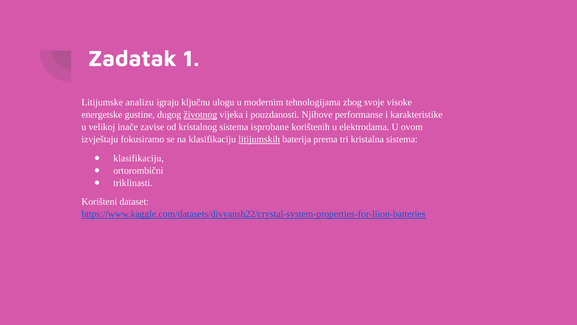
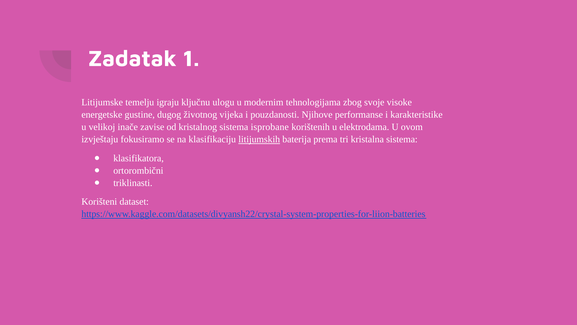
analizu: analizu -> temelju
životnog underline: present -> none
klasifikaciju at (139, 158): klasifikaciju -> klasifikatora
